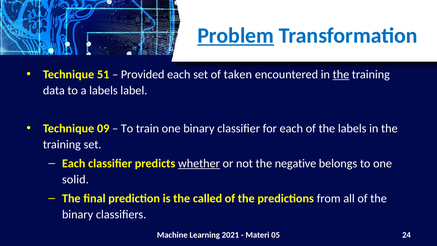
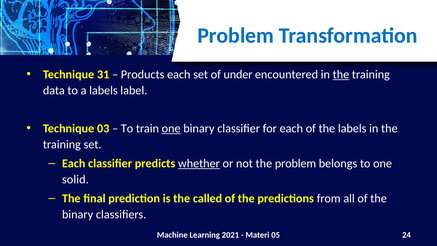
Problem at (236, 35) underline: present -> none
51: 51 -> 31
Provided: Provided -> Products
taken: taken -> under
09: 09 -> 03
one at (171, 128) underline: none -> present
the negative: negative -> problem
